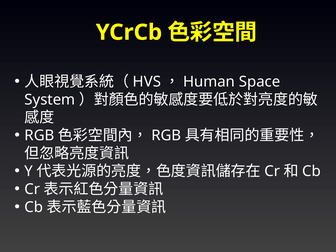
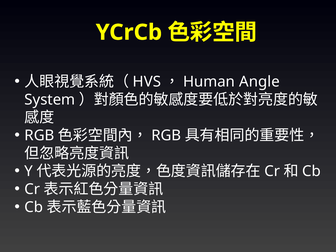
Space: Space -> Angle
